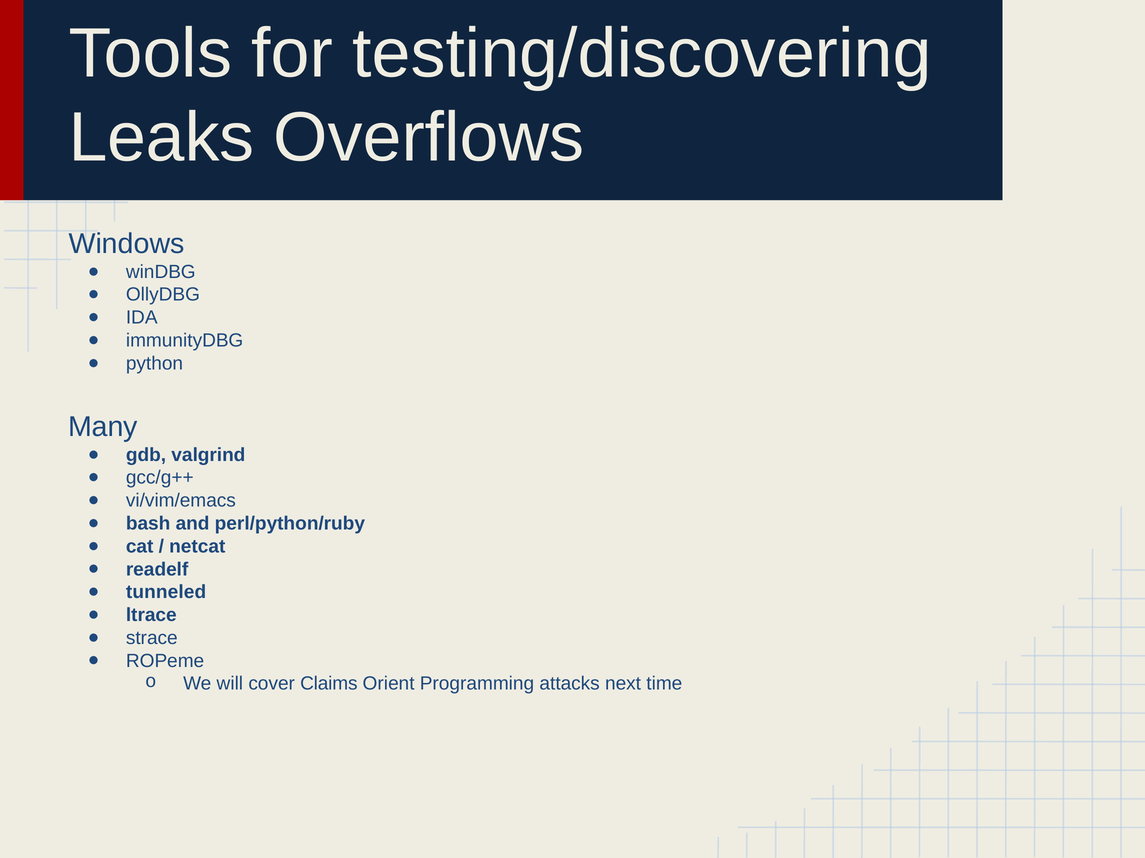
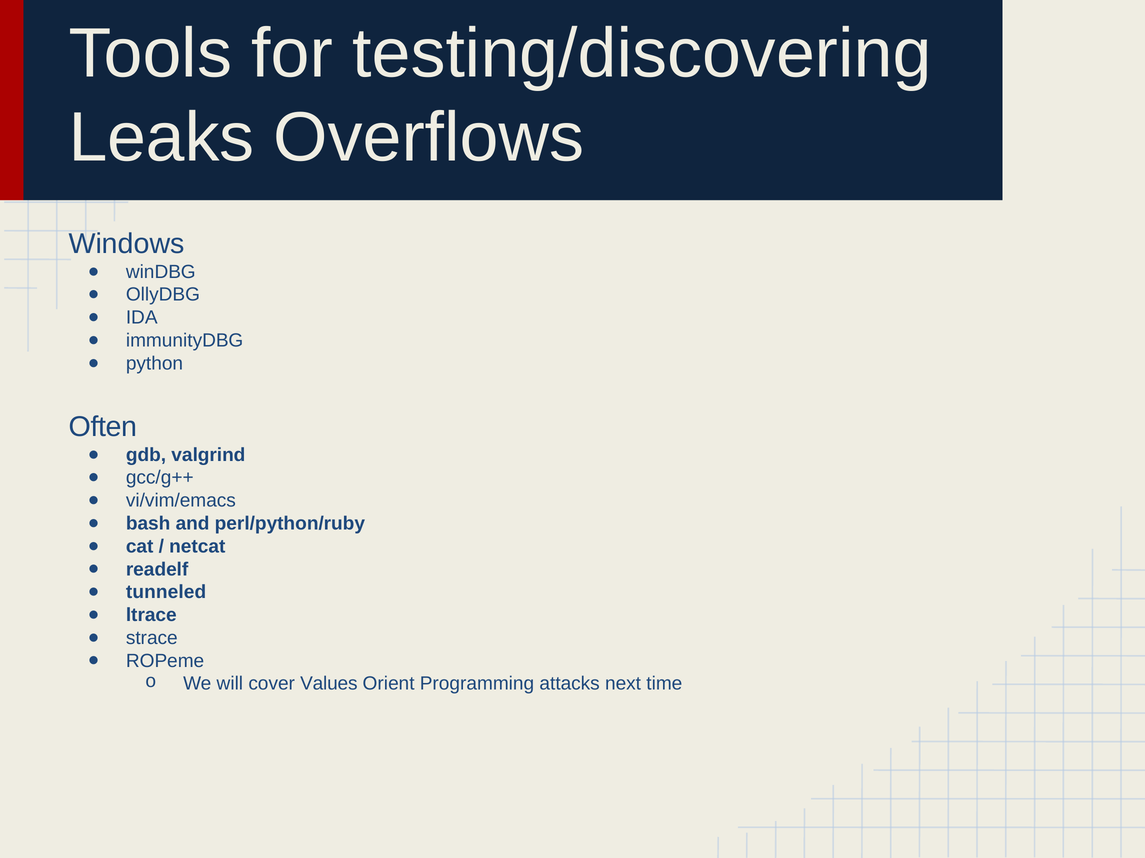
Many: Many -> Often
Claims: Claims -> Values
